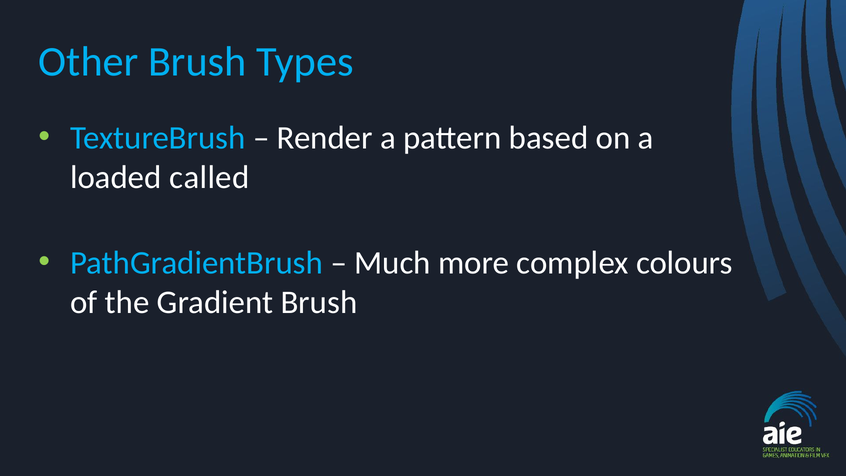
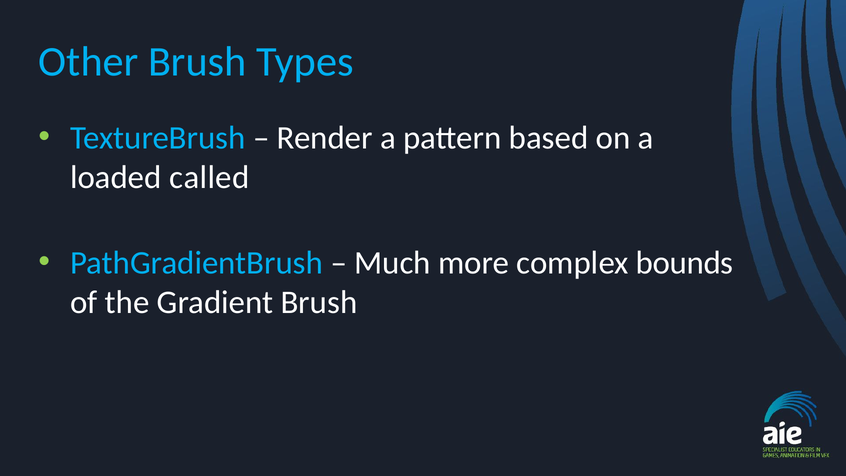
colours: colours -> bounds
